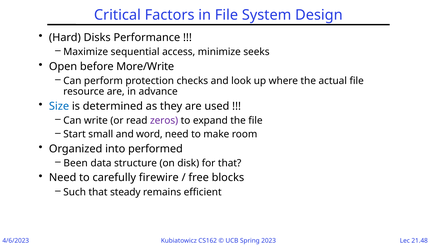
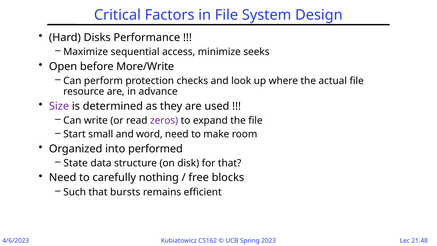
Size colour: blue -> purple
Been: Been -> State
firewire: firewire -> nothing
steady: steady -> bursts
